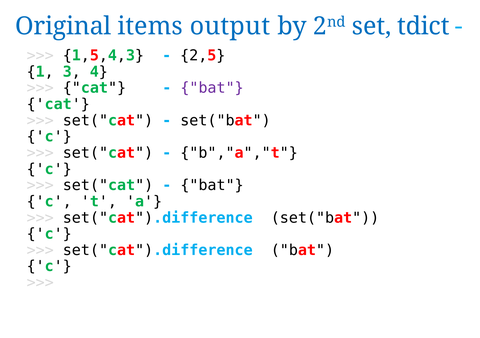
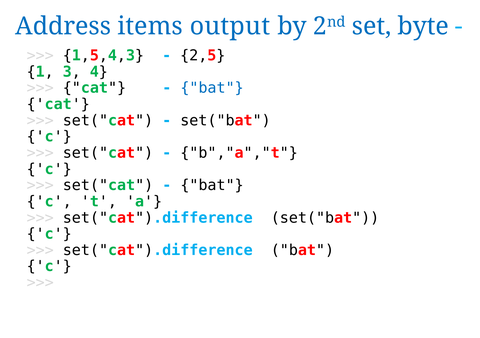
Original: Original -> Address
tdict: tdict -> byte
bat at (212, 88) colour: purple -> blue
